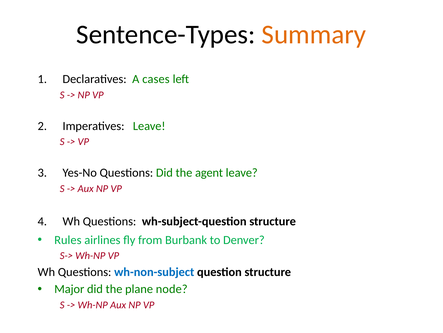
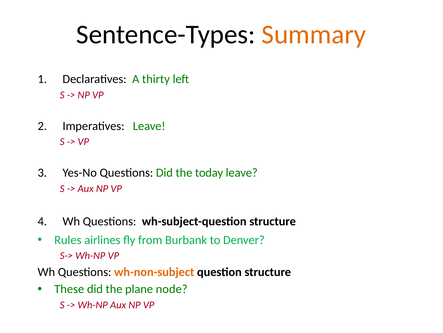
cases: cases -> thirty
agent: agent -> today
wh-non-subject colour: blue -> orange
Major: Major -> These
